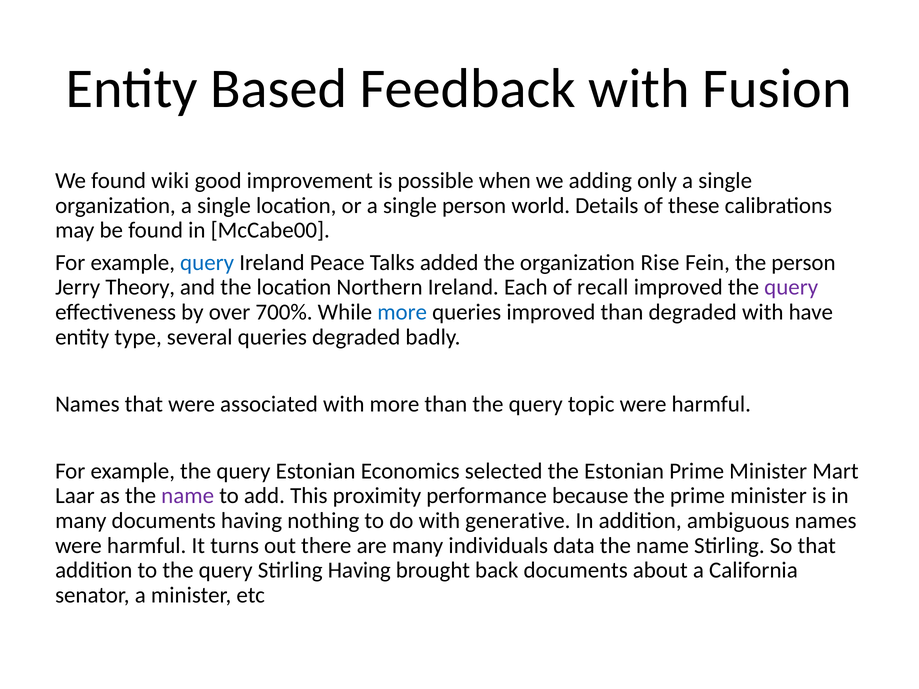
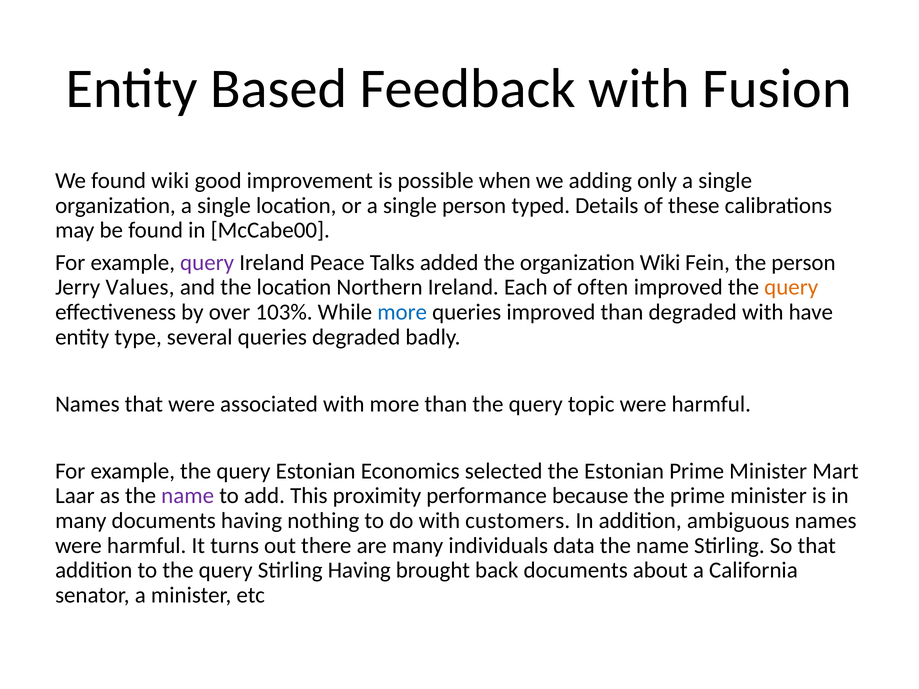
world: world -> typed
query at (207, 263) colour: blue -> purple
organization Rise: Rise -> Wiki
Theory: Theory -> Values
recall: recall -> often
query at (791, 287) colour: purple -> orange
700%: 700% -> 103%
generative: generative -> customers
